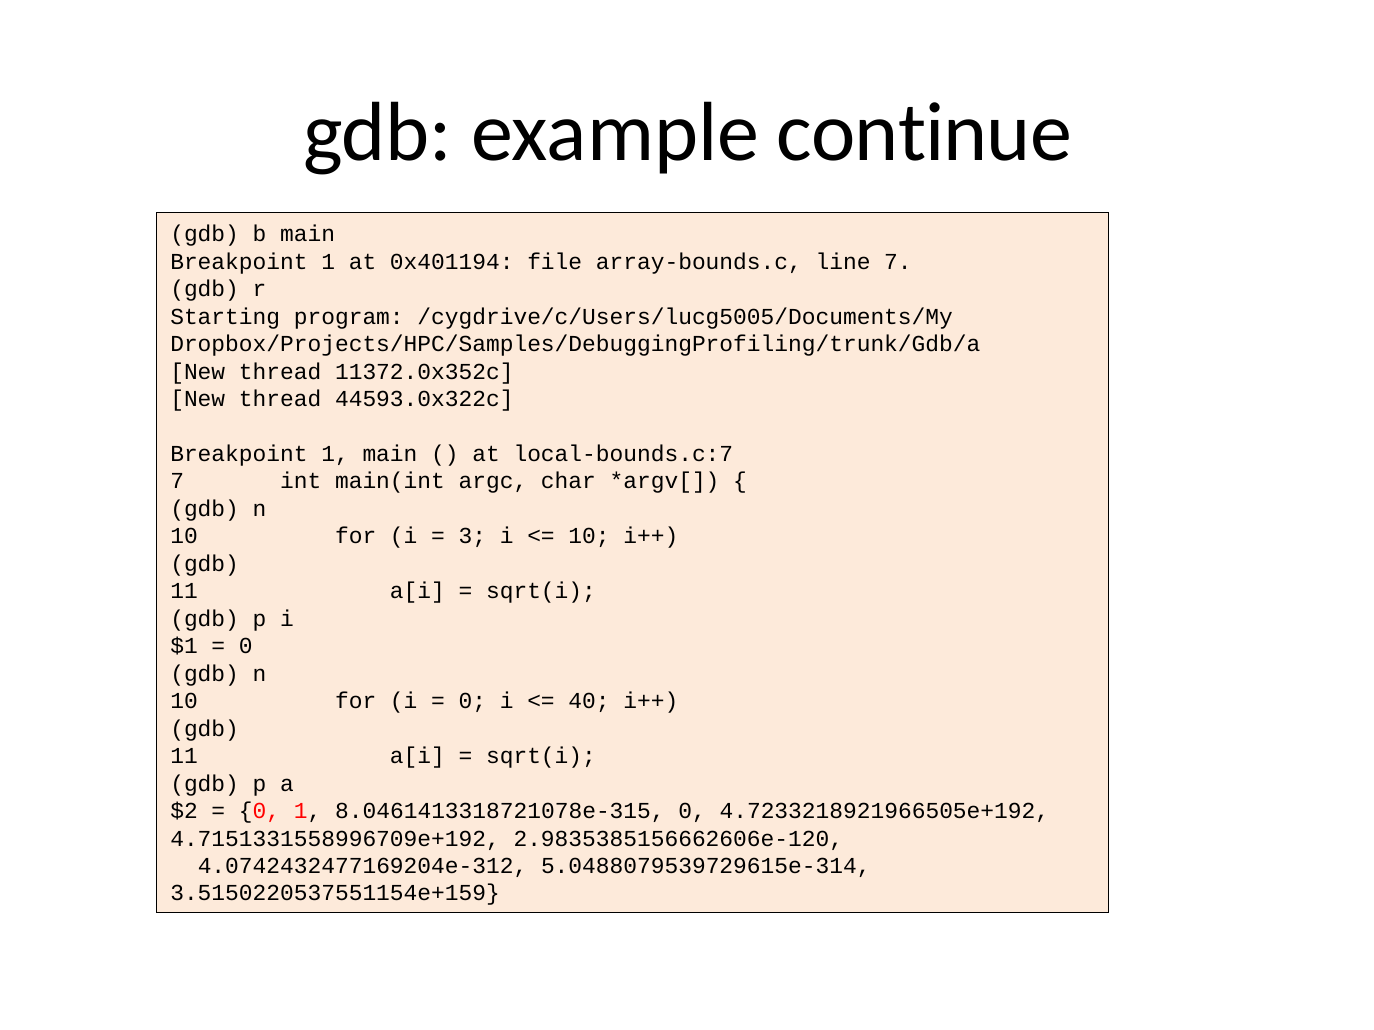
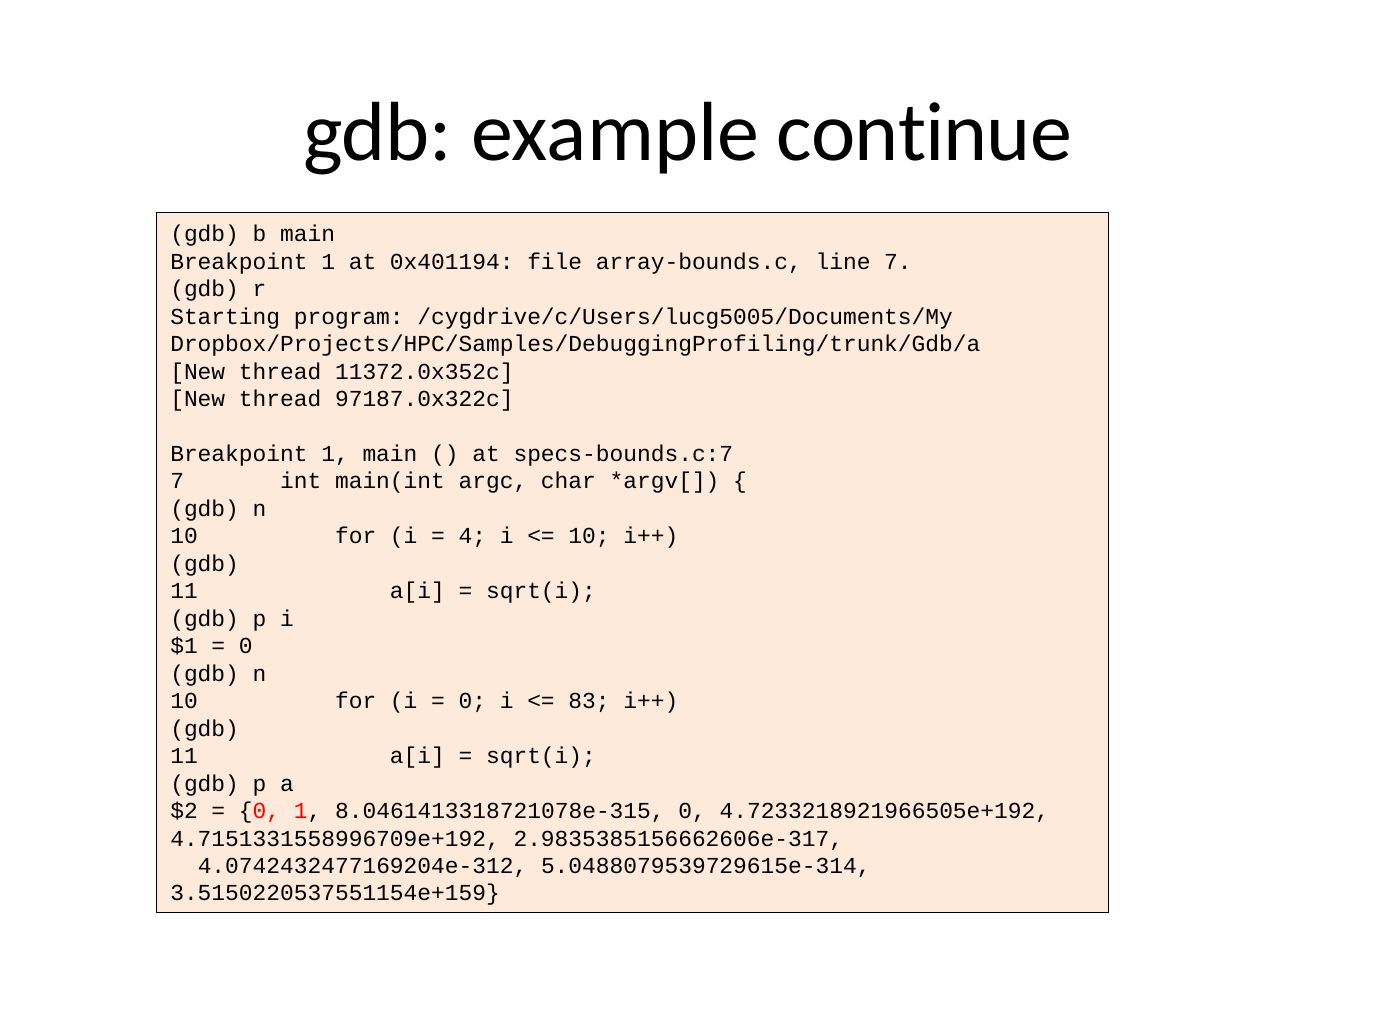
44593.0x322c: 44593.0x322c -> 97187.0x322c
local-bounds.c:7: local-bounds.c:7 -> specs-bounds.c:7
3: 3 -> 4
40: 40 -> 83
2.9835385156662606e-120: 2.9835385156662606e-120 -> 2.9835385156662606e-317
